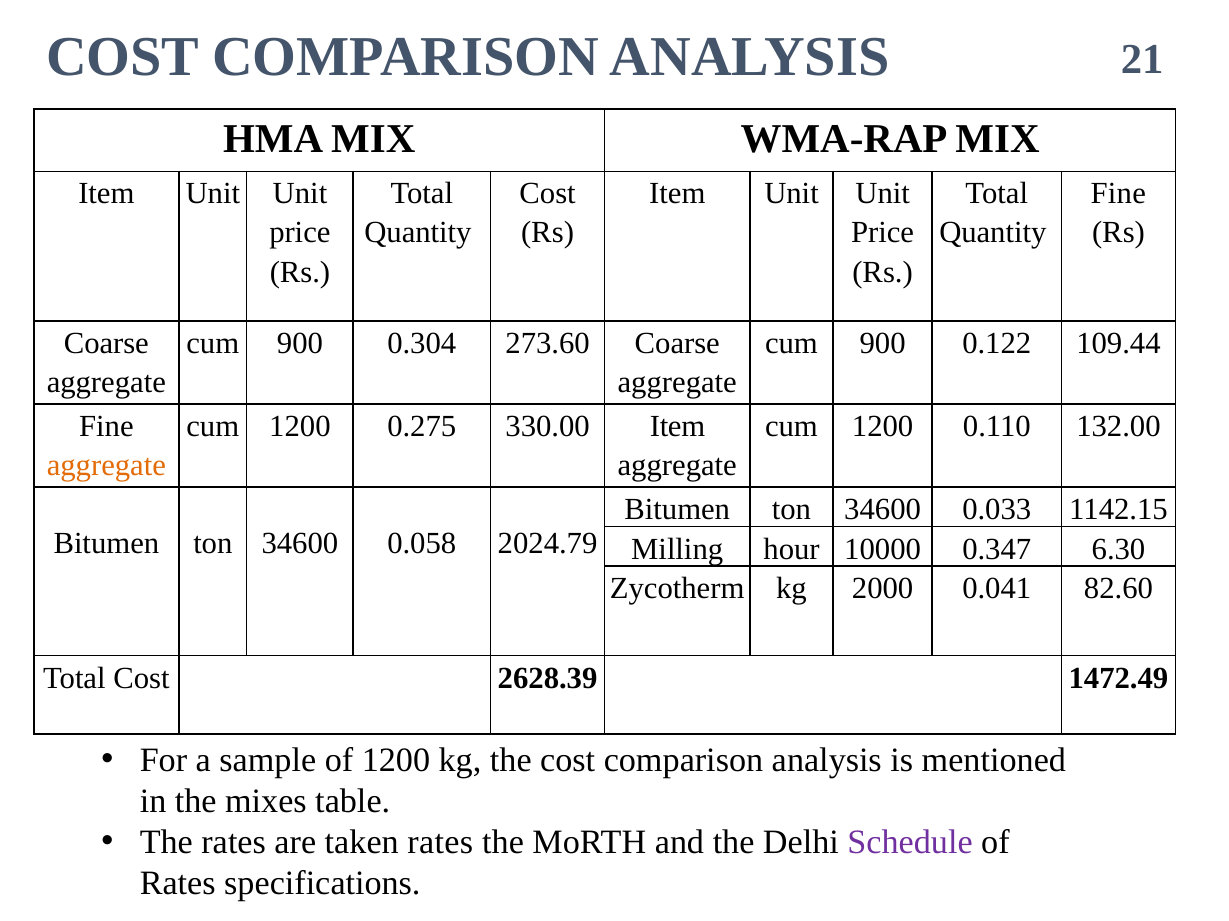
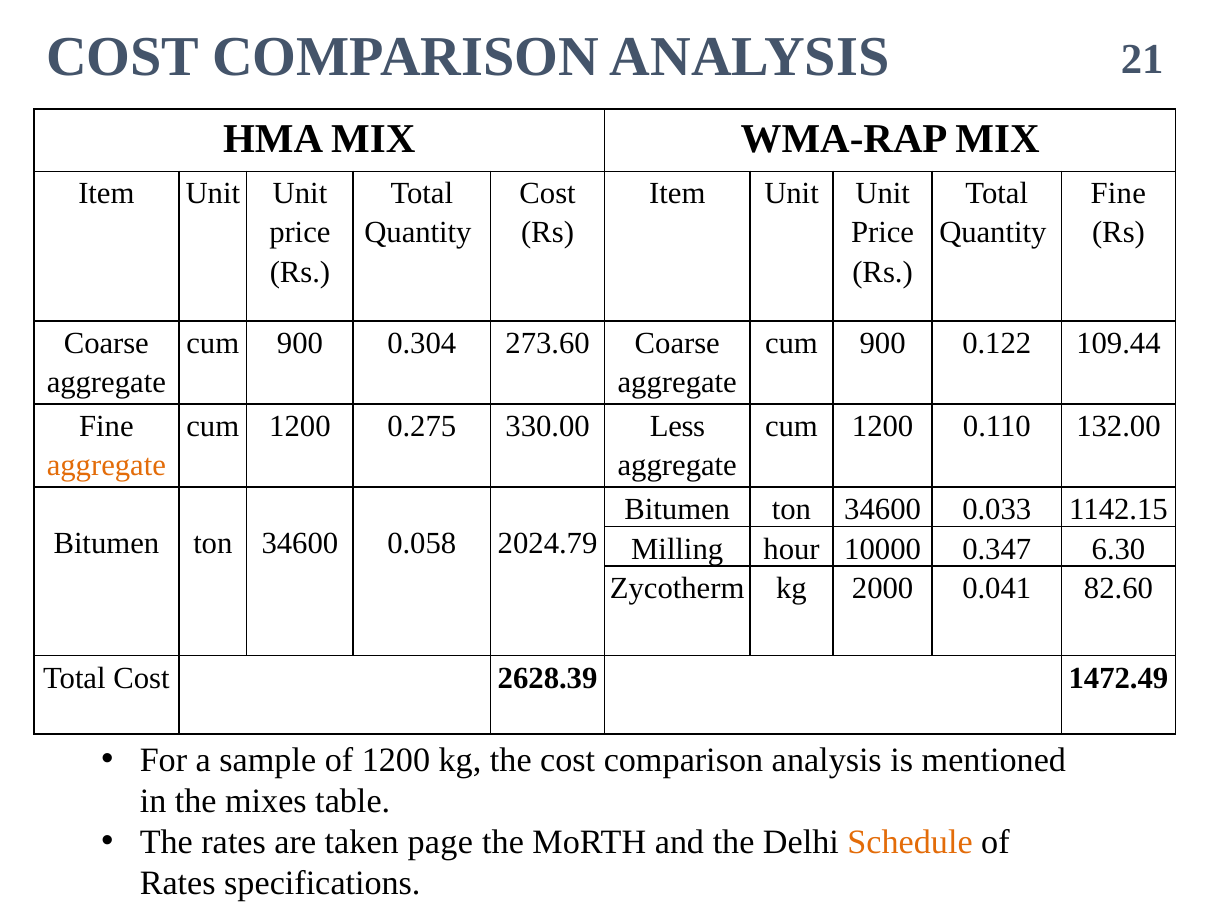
330.00 Item: Item -> Less
taken rates: rates -> page
Schedule colour: purple -> orange
